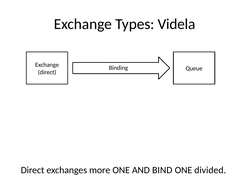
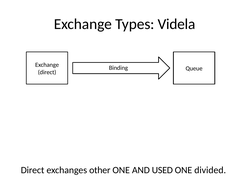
more: more -> other
BIND: BIND -> USED
